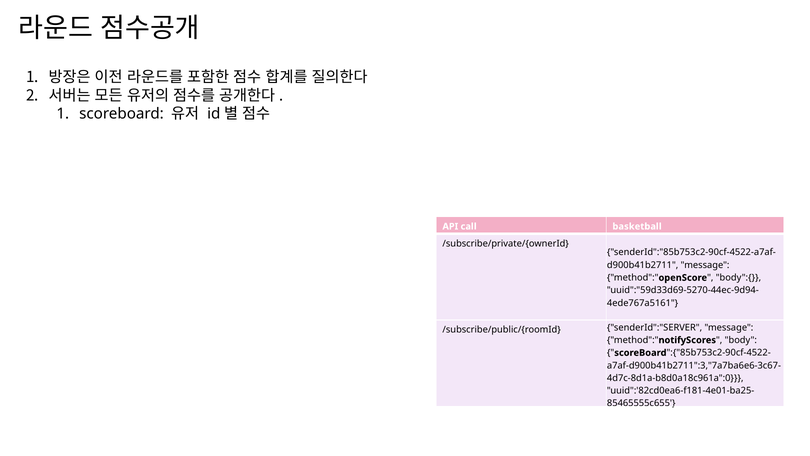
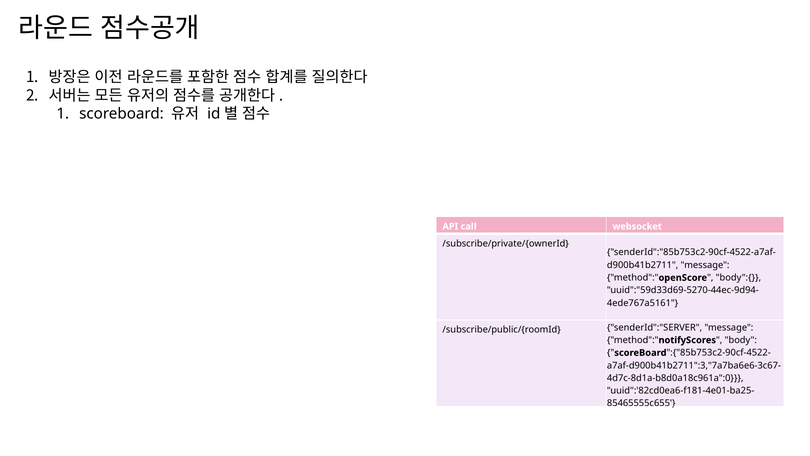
basketball: basketball -> websocket
